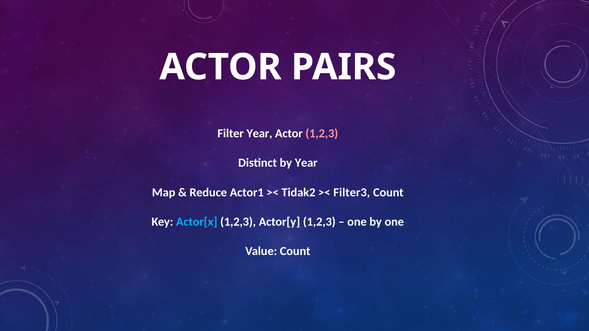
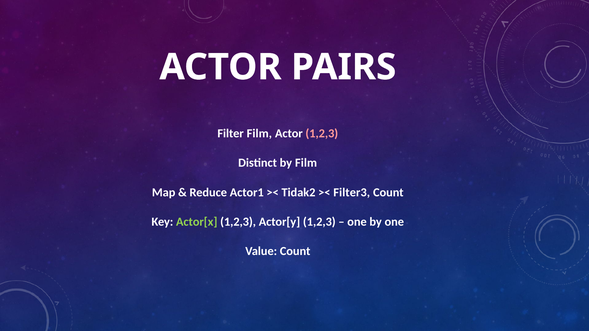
Filter Year: Year -> Film
by Year: Year -> Film
Actor[x colour: light blue -> light green
